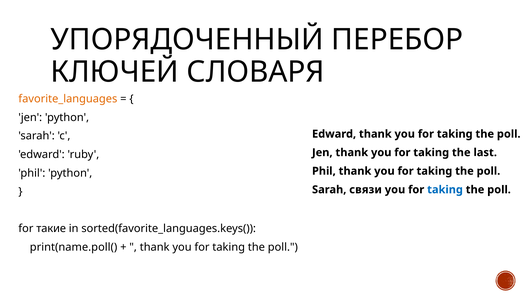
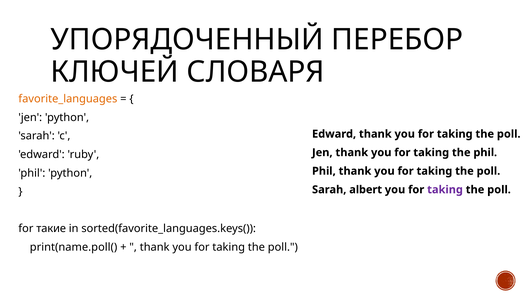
the last: last -> phil
связи: связи -> albert
taking at (445, 190) colour: blue -> purple
